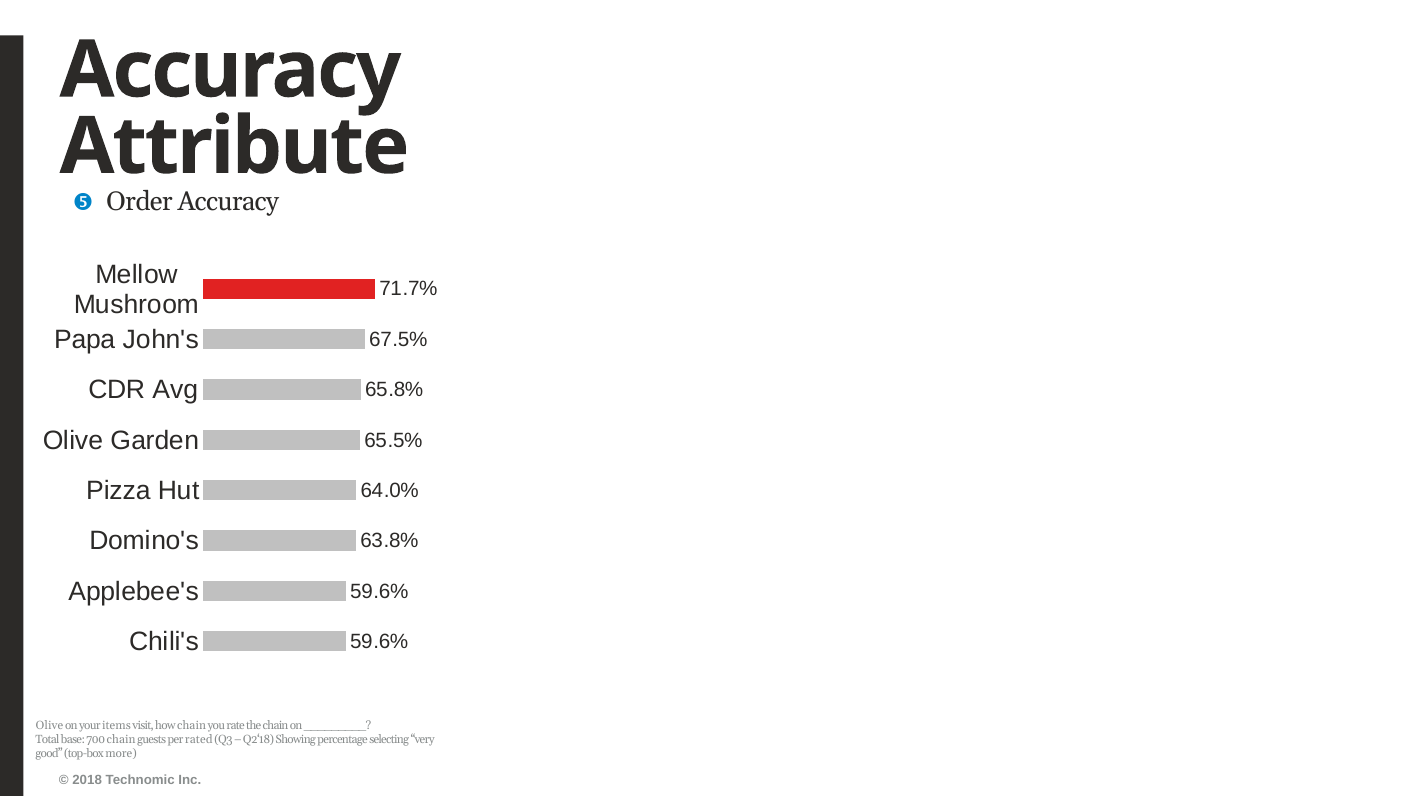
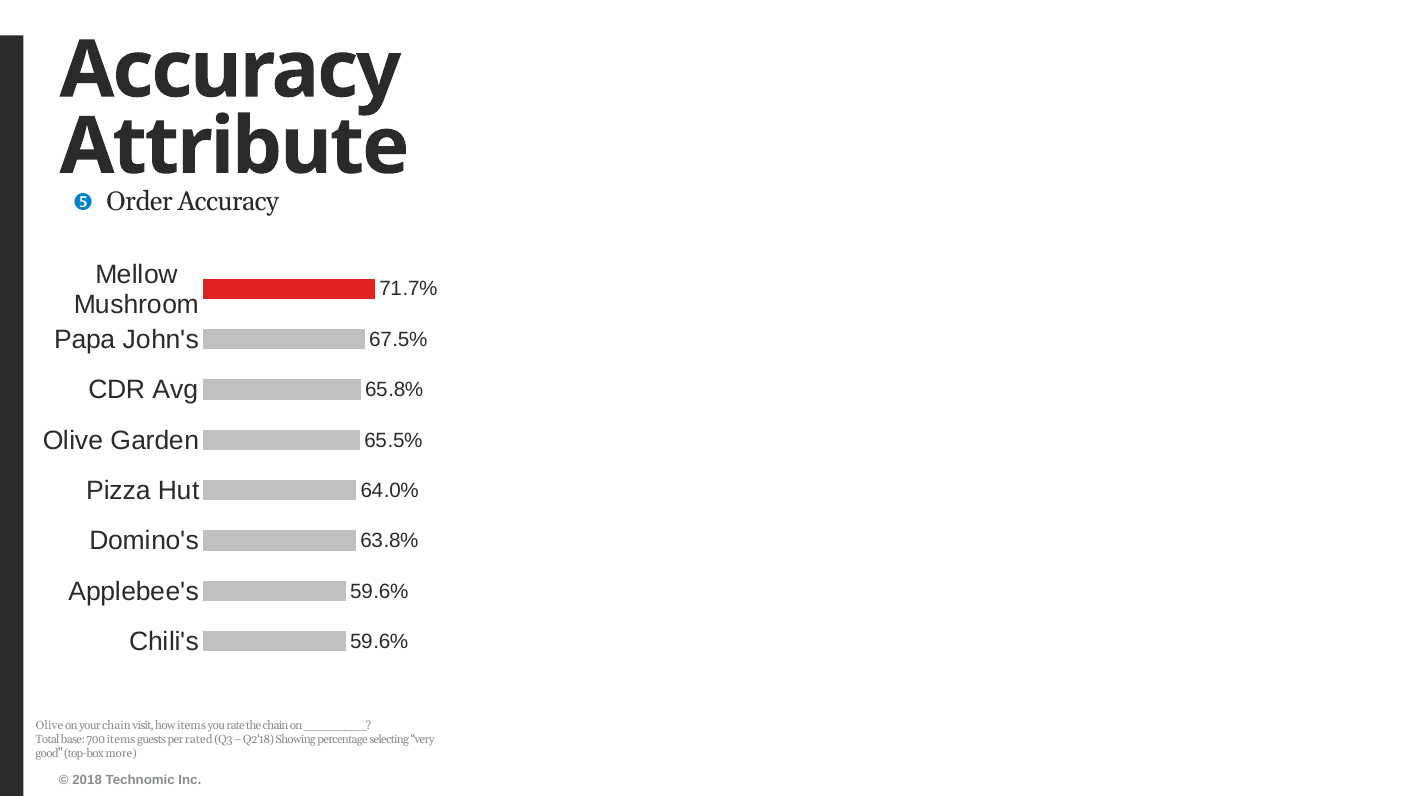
your items: items -> chain
how chain: chain -> items
700 chain: chain -> items
